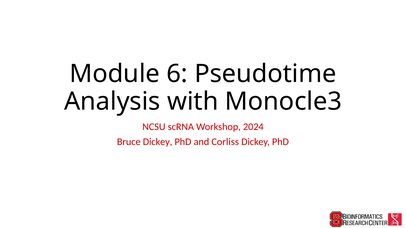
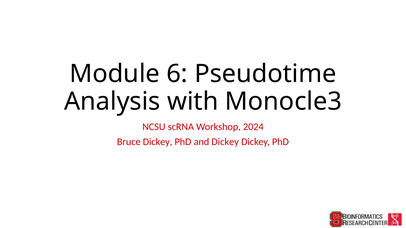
and Corliss: Corliss -> Dickey
